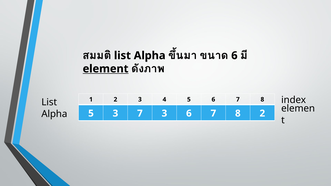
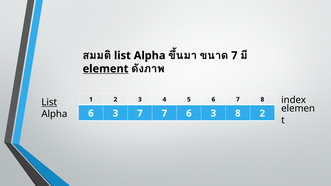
6 at (234, 56): 6 -> 7
List at (49, 102) underline: none -> present
Alpha 5: 5 -> 6
7 3: 3 -> 7
7 at (213, 113): 7 -> 3
